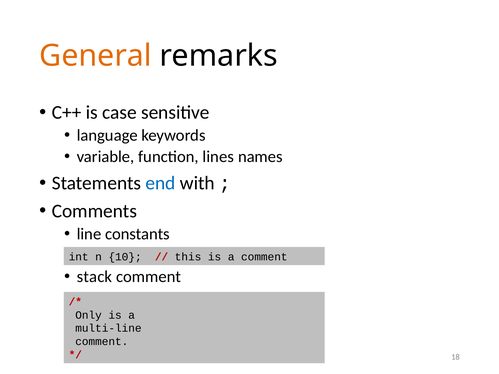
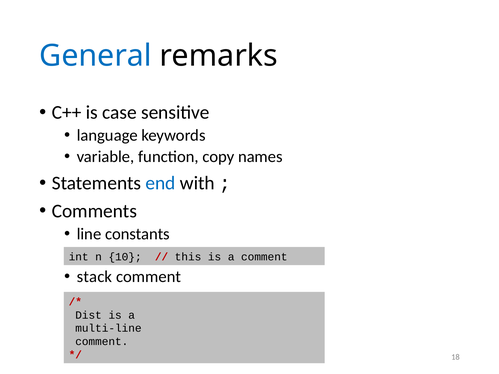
General colour: orange -> blue
lines: lines -> copy
Only: Only -> Dist
